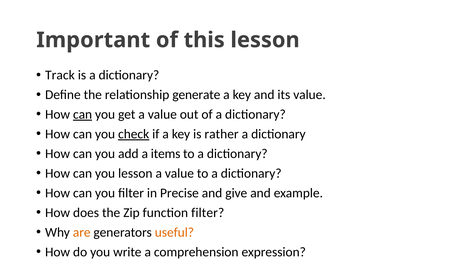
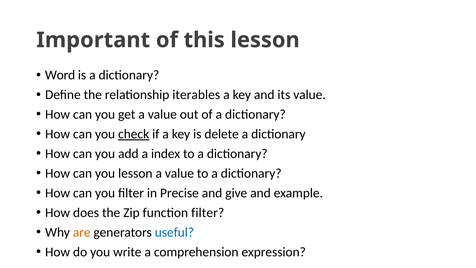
Track: Track -> Word
generate: generate -> iterables
can at (83, 114) underline: present -> none
rather: rather -> delete
items: items -> index
useful colour: orange -> blue
